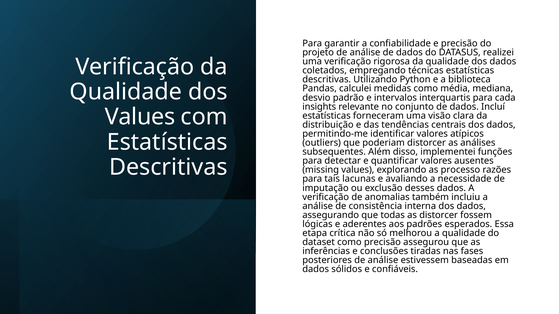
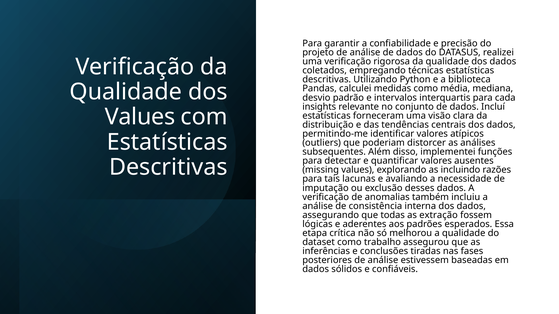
processo: processo -> incluindo
as distorcer: distorcer -> extração
como precisão: precisão -> trabalho
